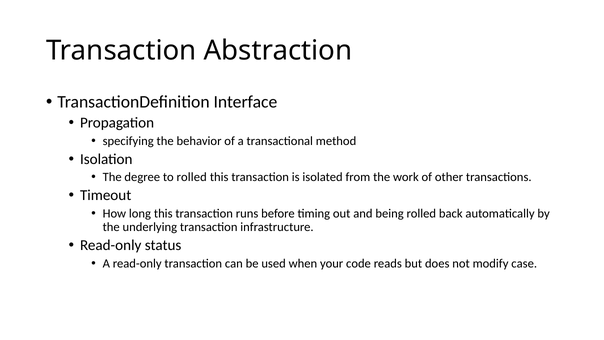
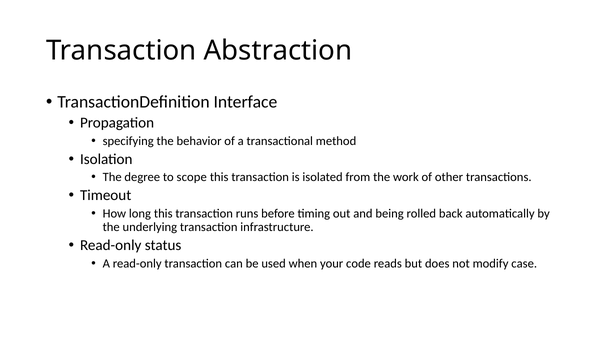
to rolled: rolled -> scope
